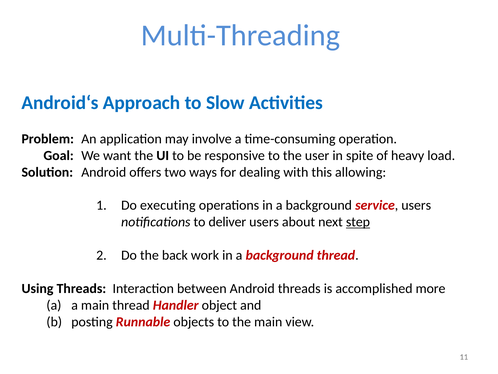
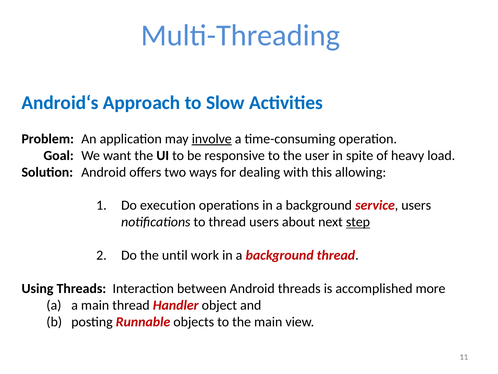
involve underline: none -> present
executing: executing -> execution
to deliver: deliver -> thread
back: back -> until
